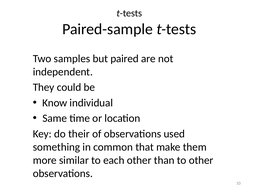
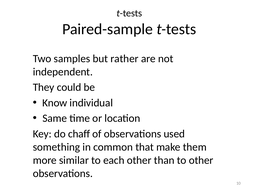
paired: paired -> rather
their: their -> chaff
